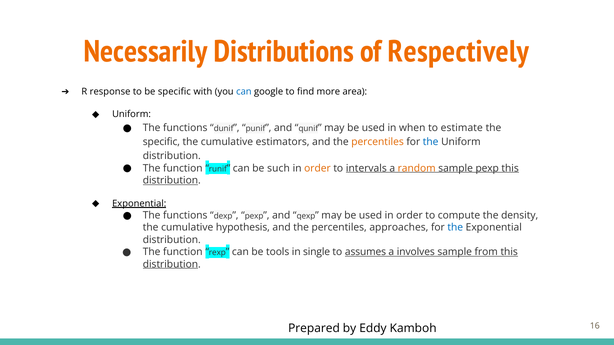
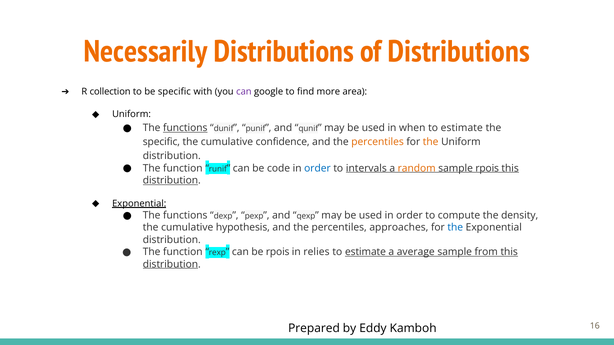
of Respectively: Respectively -> Distributions
response: response -> collection
can at (244, 92) colour: blue -> purple
functions at (185, 128) underline: none -> present
estimators: estimators -> confidence
the at (431, 142) colour: blue -> orange
such: such -> code
order at (317, 168) colour: orange -> blue
sample pexp: pexp -> rpois
be tools: tools -> rpois
single: single -> relies
assumes at (366, 252): assumes -> estimate
involves: involves -> average
